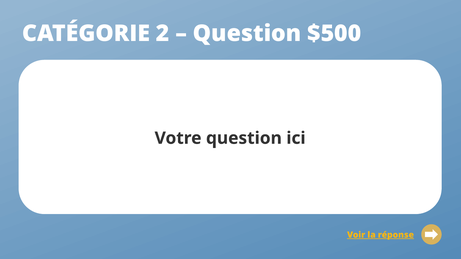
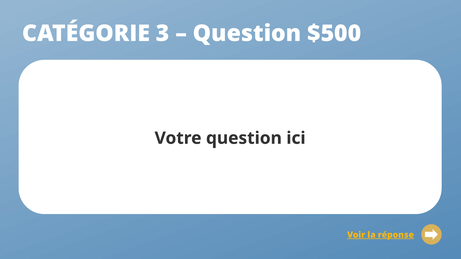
2: 2 -> 3
